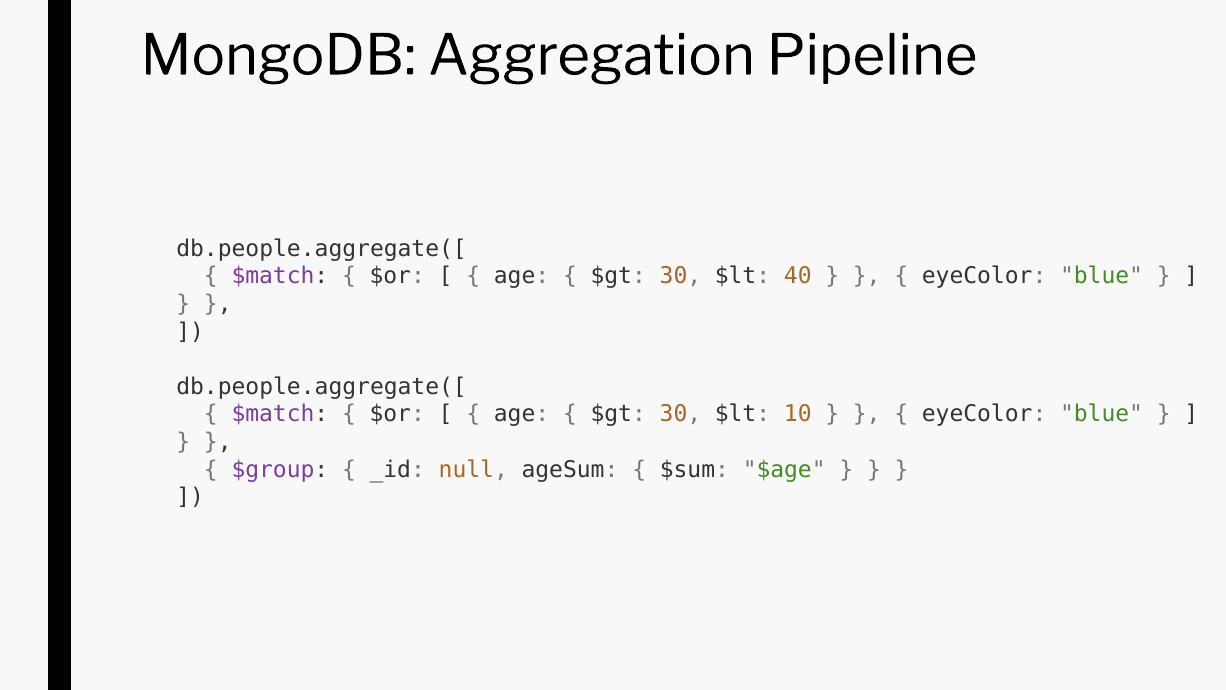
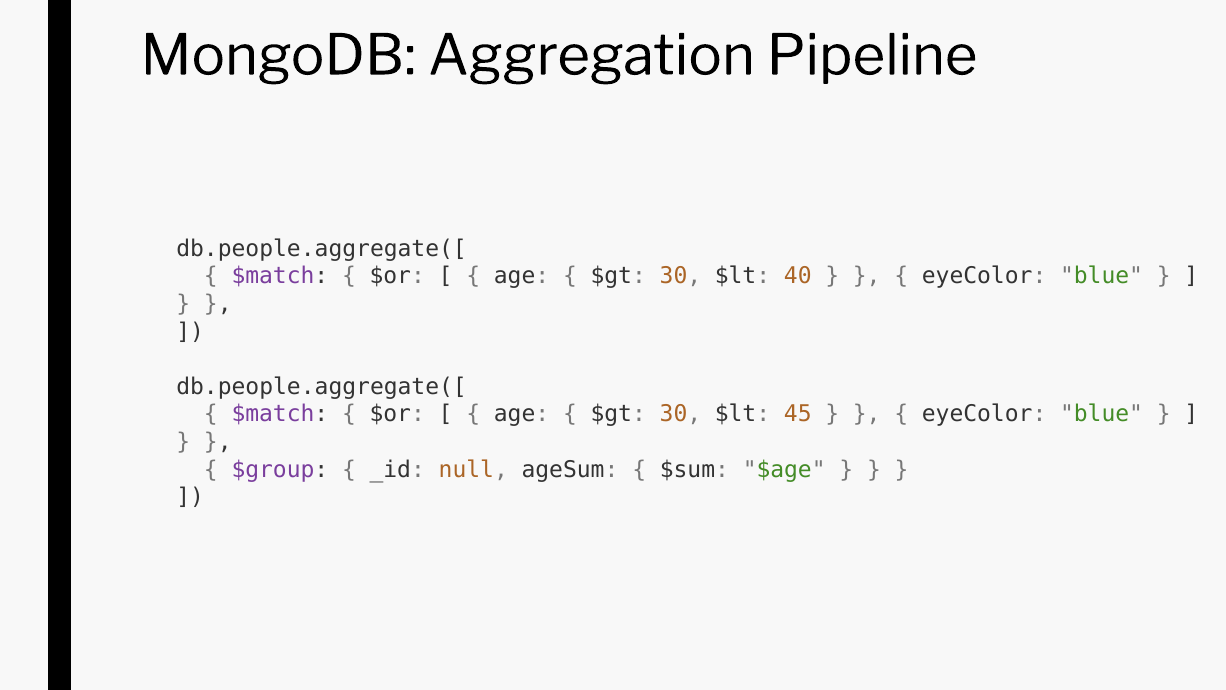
10: 10 -> 45
